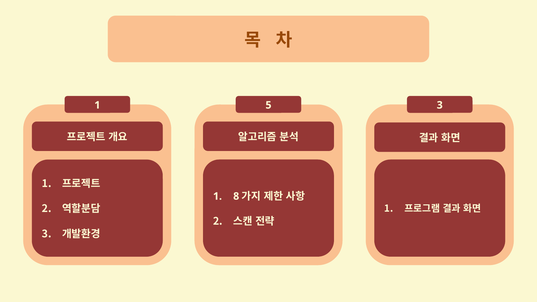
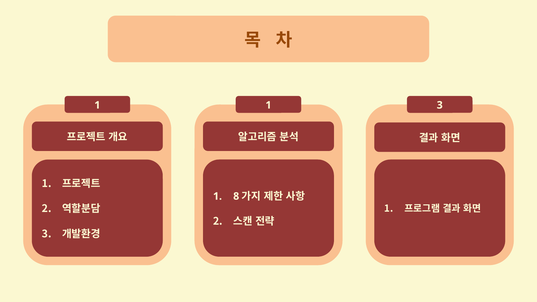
1 5: 5 -> 1
